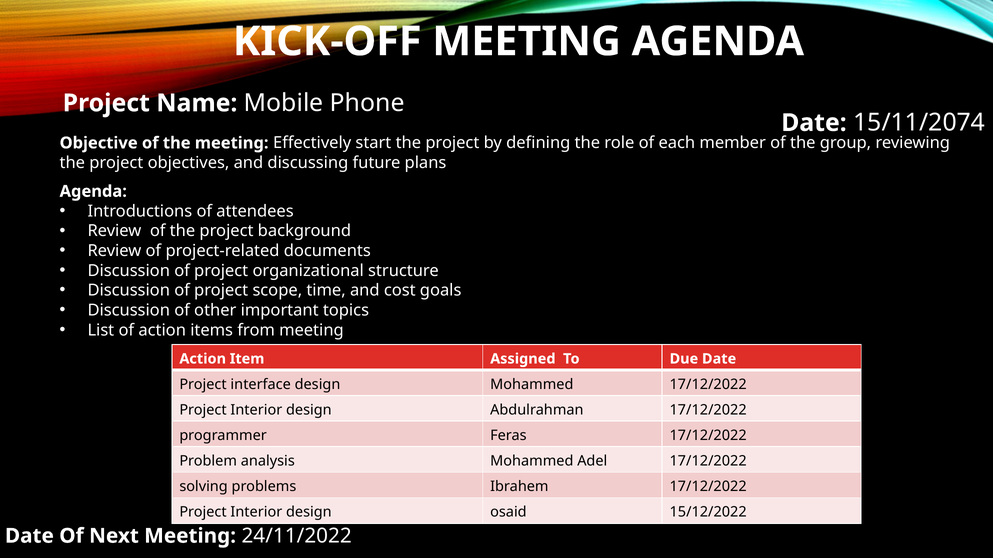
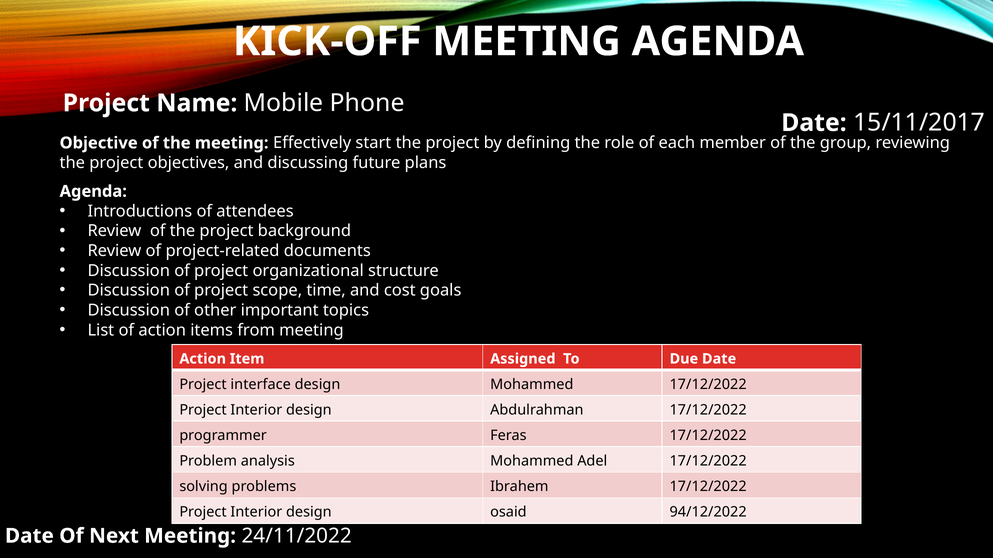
15/11/2074: 15/11/2074 -> 15/11/2017
15/12/2022: 15/12/2022 -> 94/12/2022
